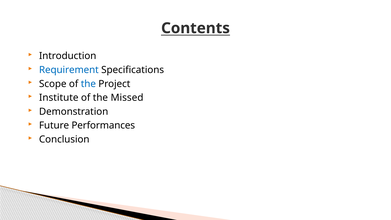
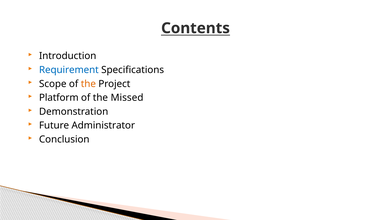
the at (88, 84) colour: blue -> orange
Institute: Institute -> Platform
Performances: Performances -> Administrator
